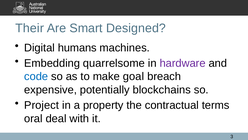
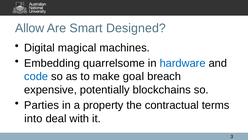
Their: Their -> Allow
humans: humans -> magical
hardware colour: purple -> blue
Project: Project -> Parties
oral: oral -> into
